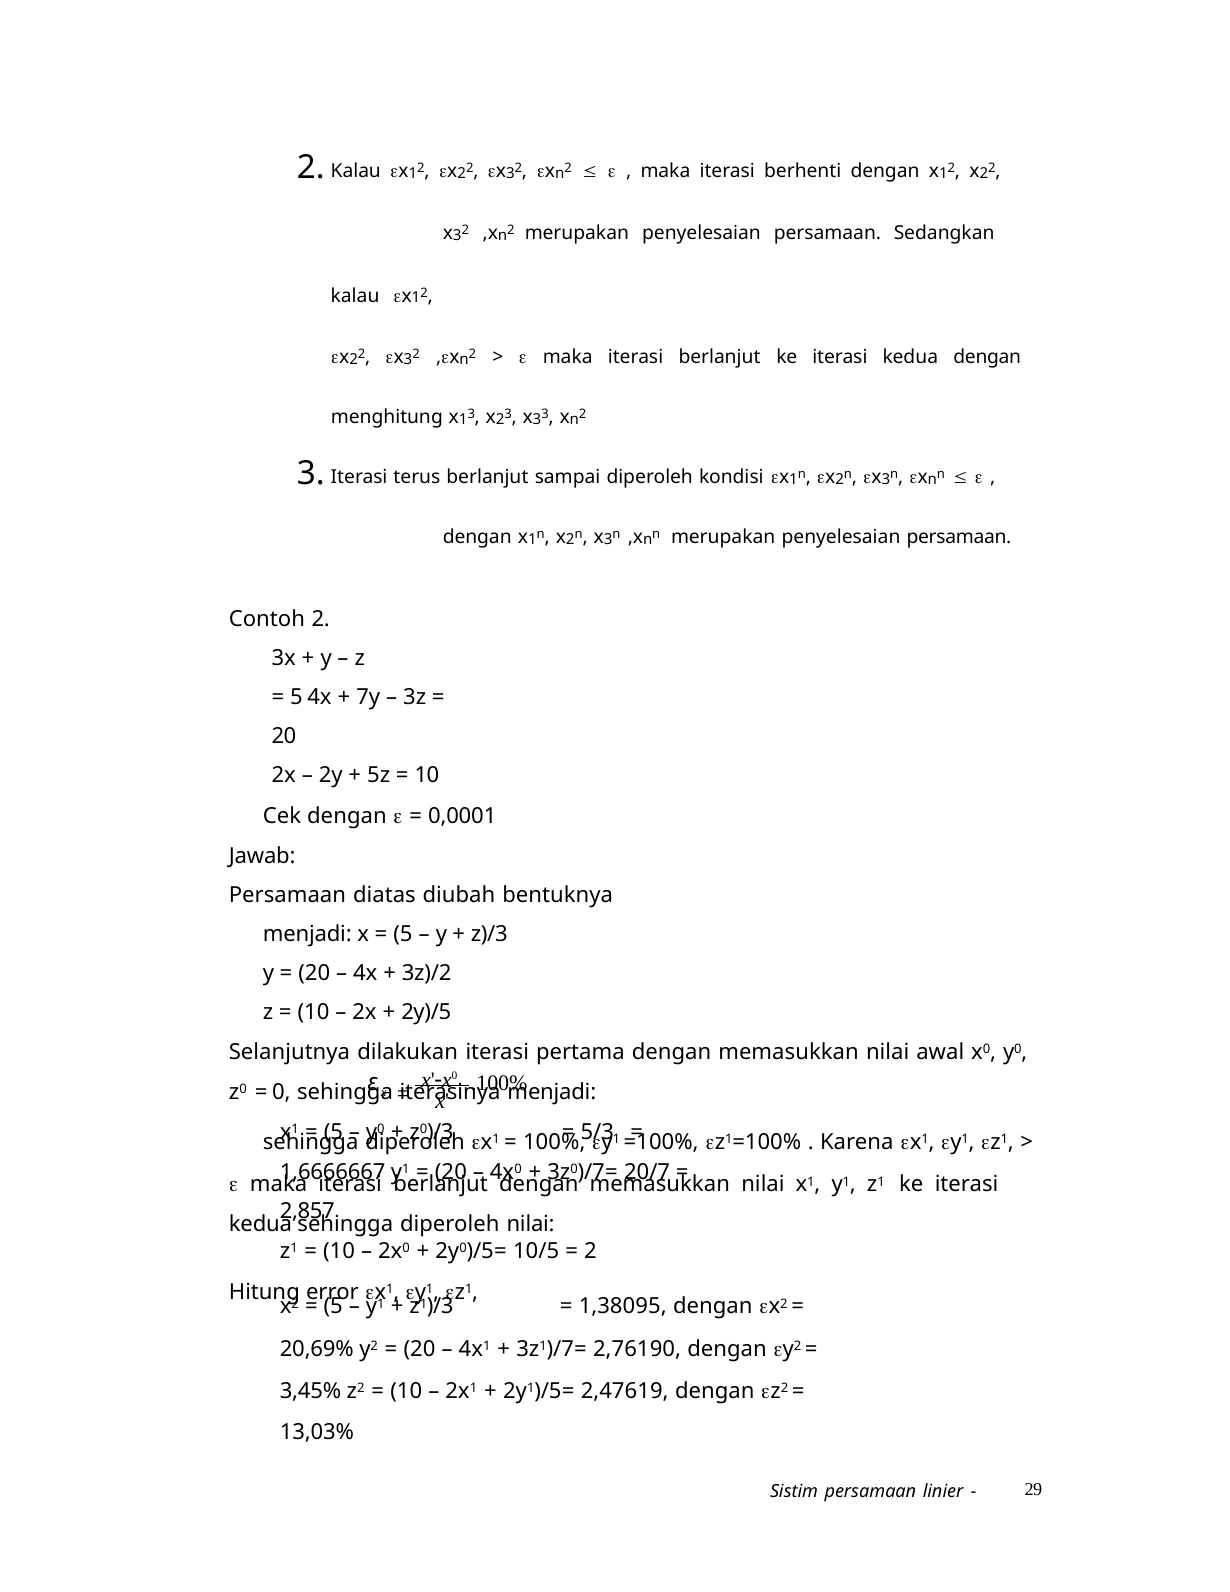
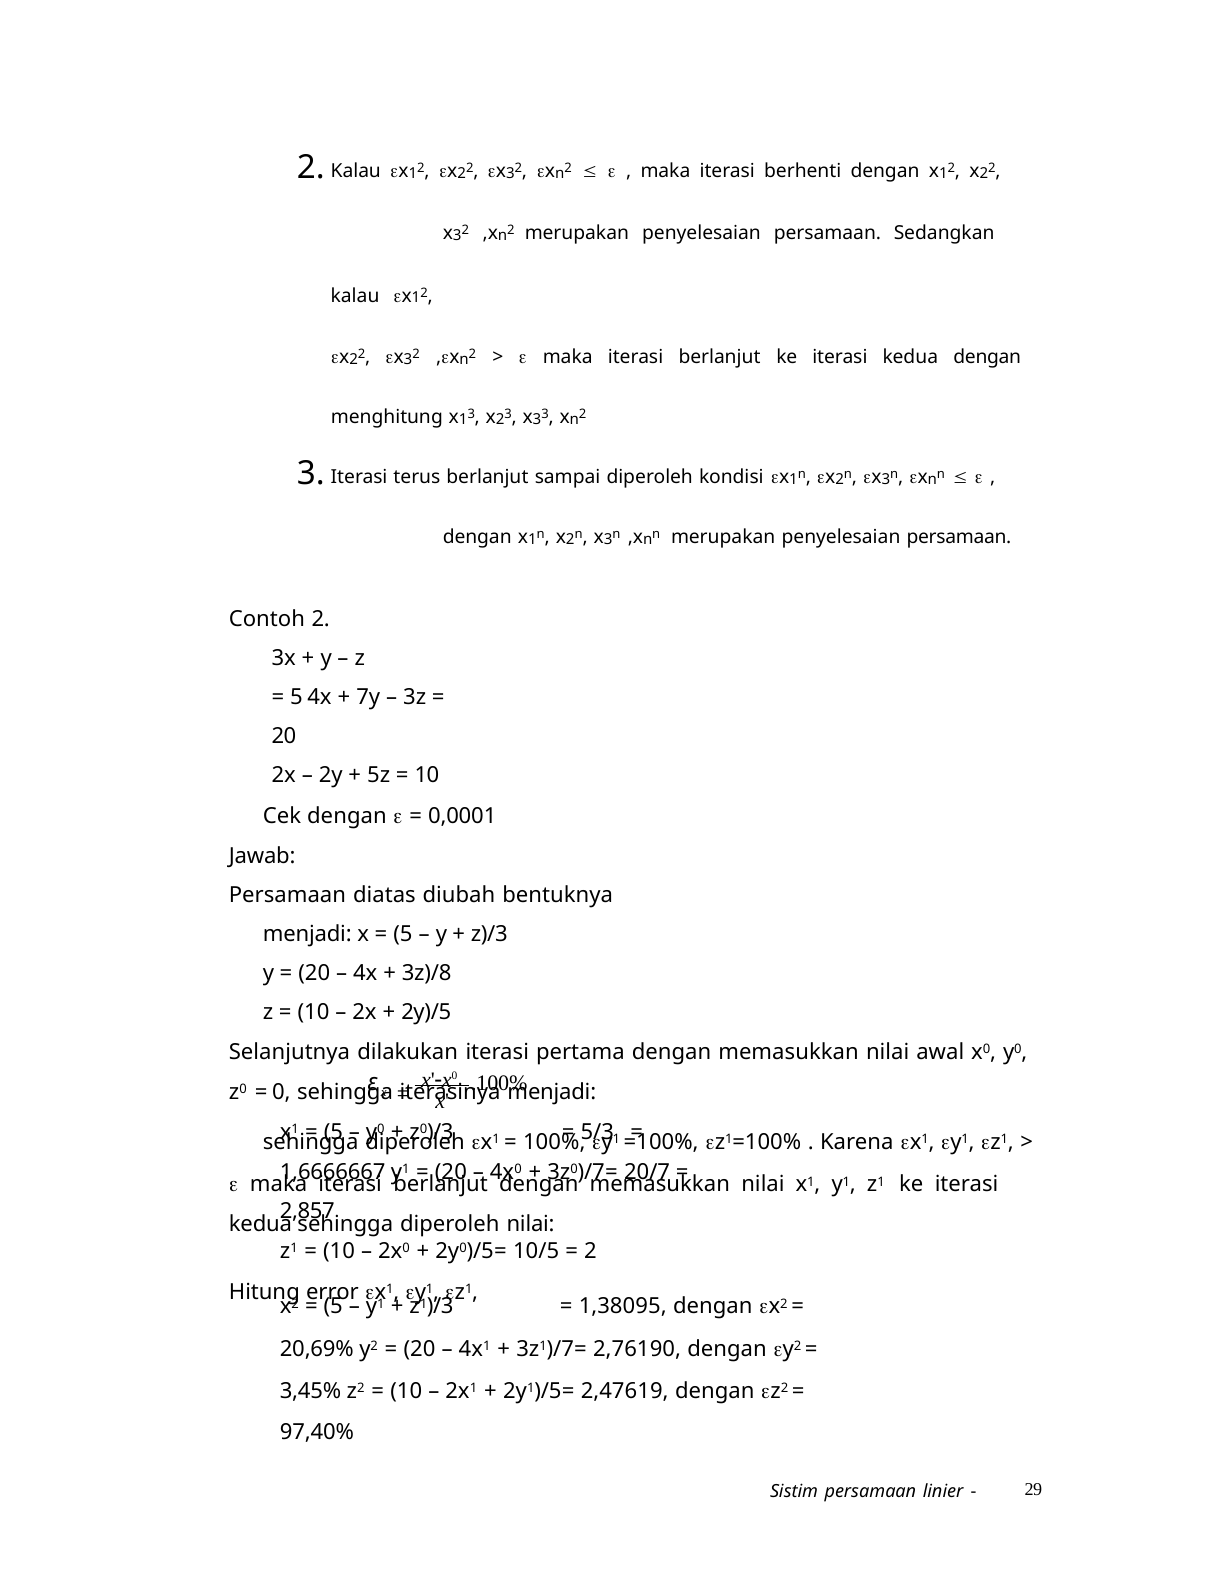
3z)/2: 3z)/2 -> 3z)/8
13,03%: 13,03% -> 97,40%
